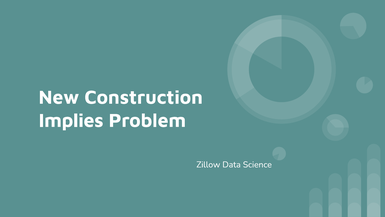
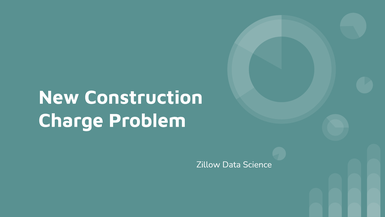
Implies: Implies -> Charge
